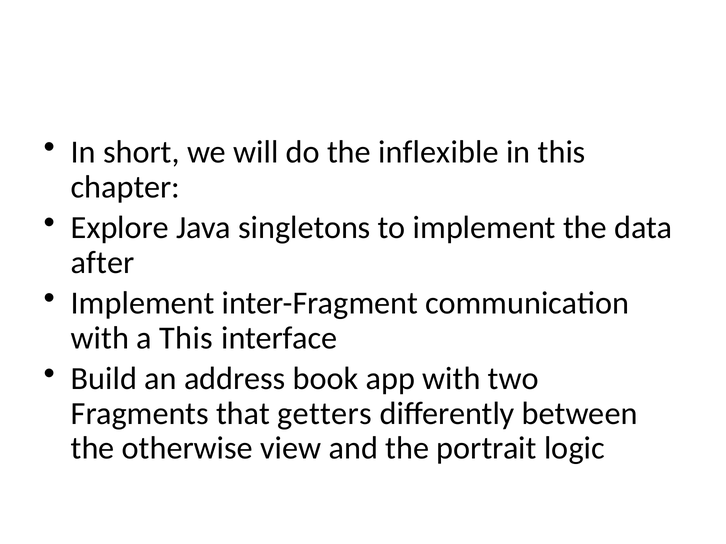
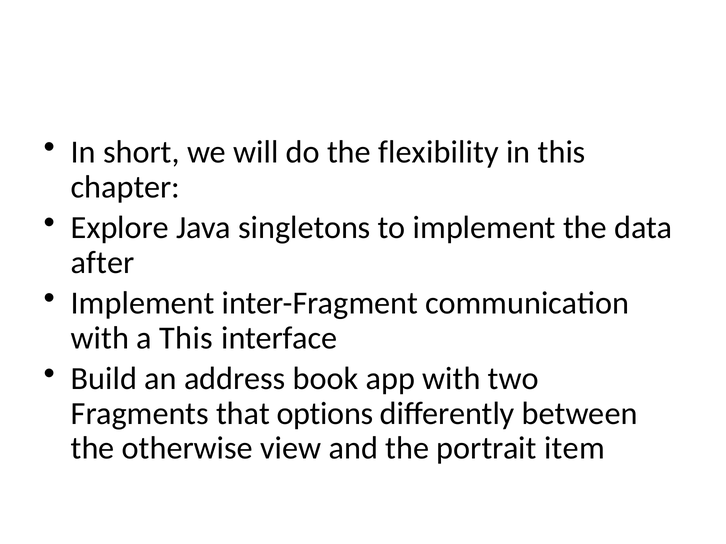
inflexible: inflexible -> flexibility
getters: getters -> options
logic: logic -> item
